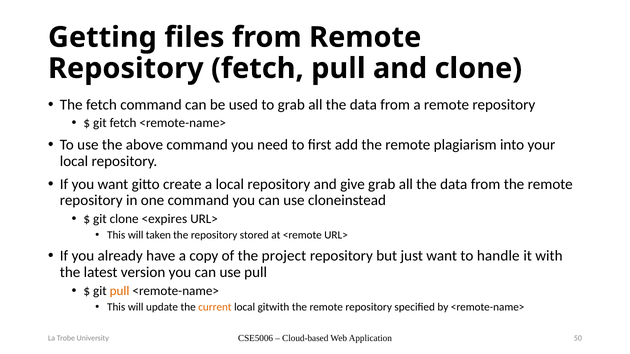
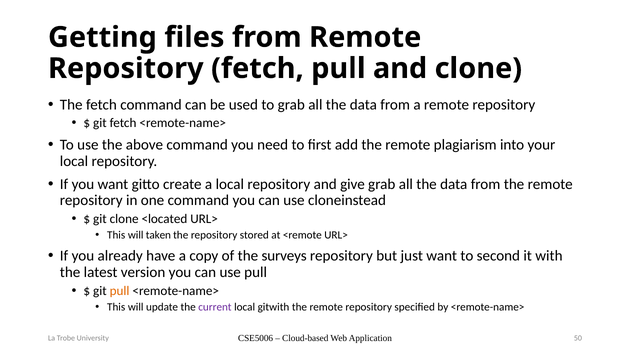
<expires: <expires -> <located
project: project -> surveys
handle: handle -> second
current colour: orange -> purple
